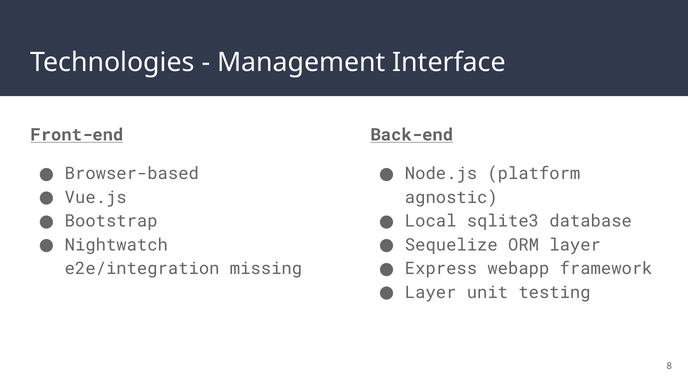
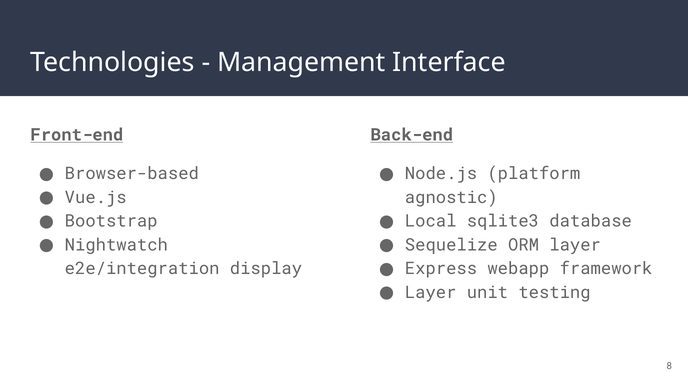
missing: missing -> display
